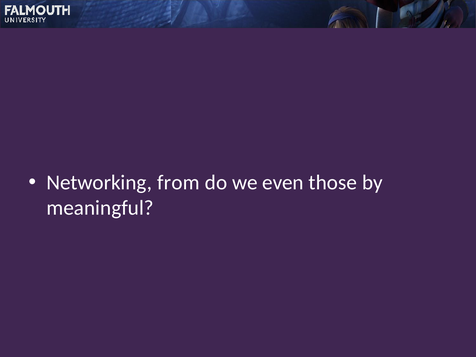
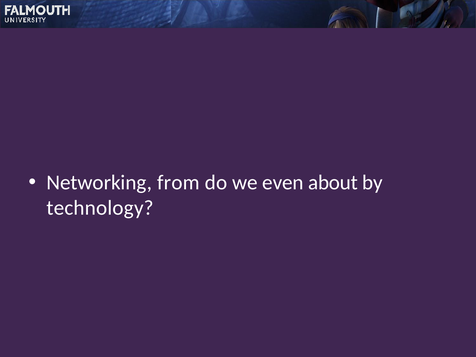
those: those -> about
meaningful: meaningful -> technology
